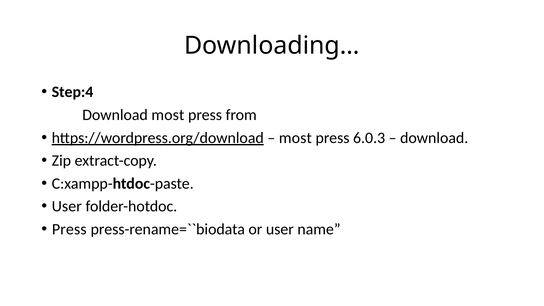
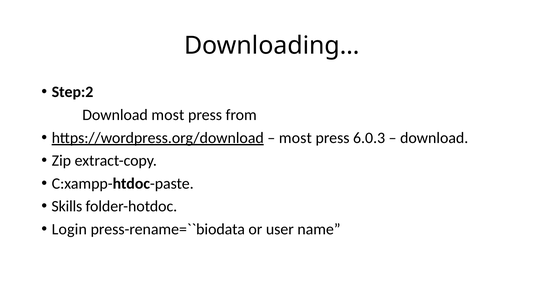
Step:4: Step:4 -> Step:2
User at (67, 206): User -> Skills
Press at (69, 229): Press -> Login
